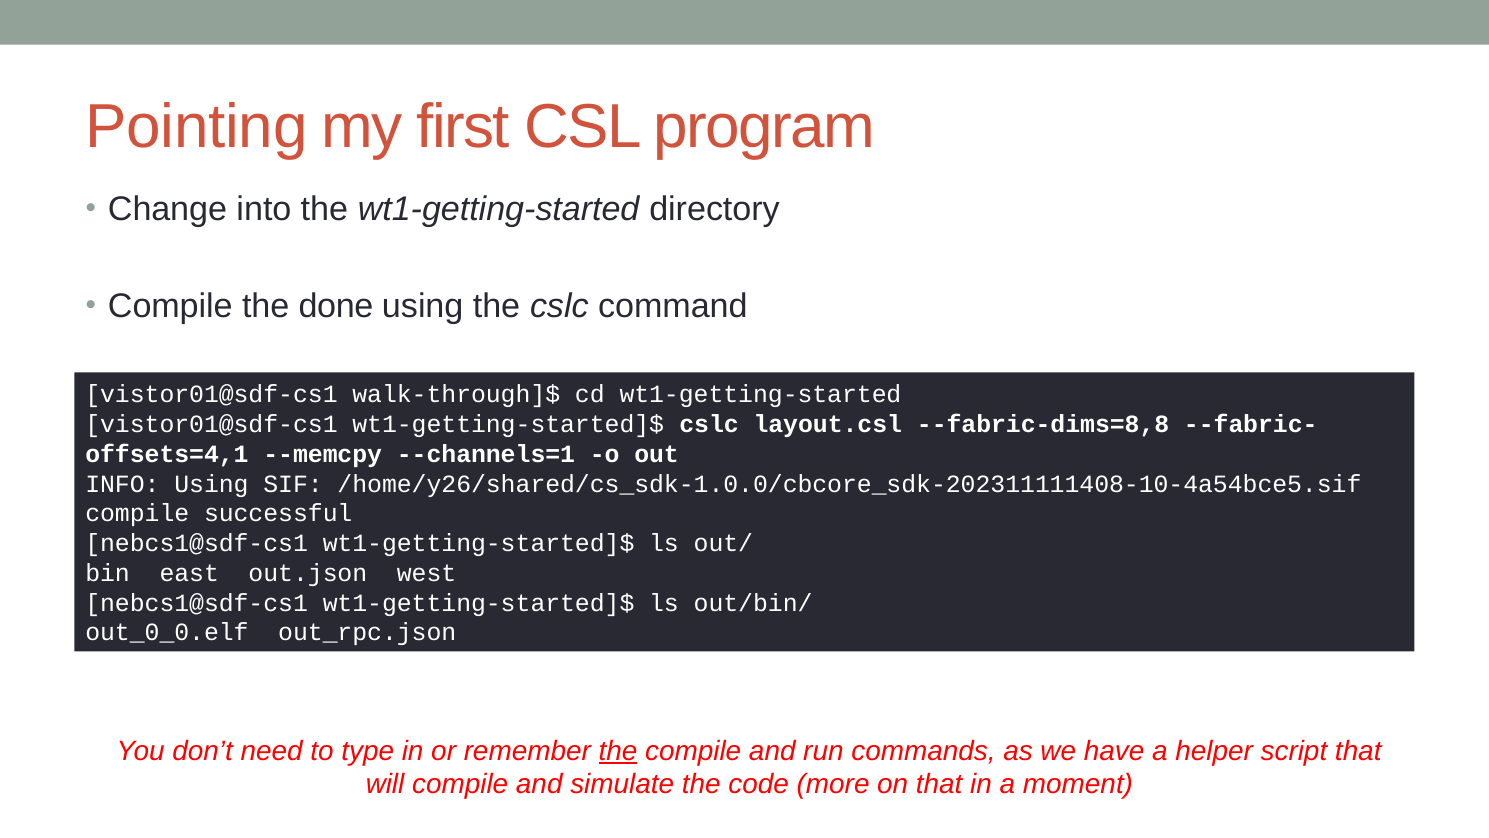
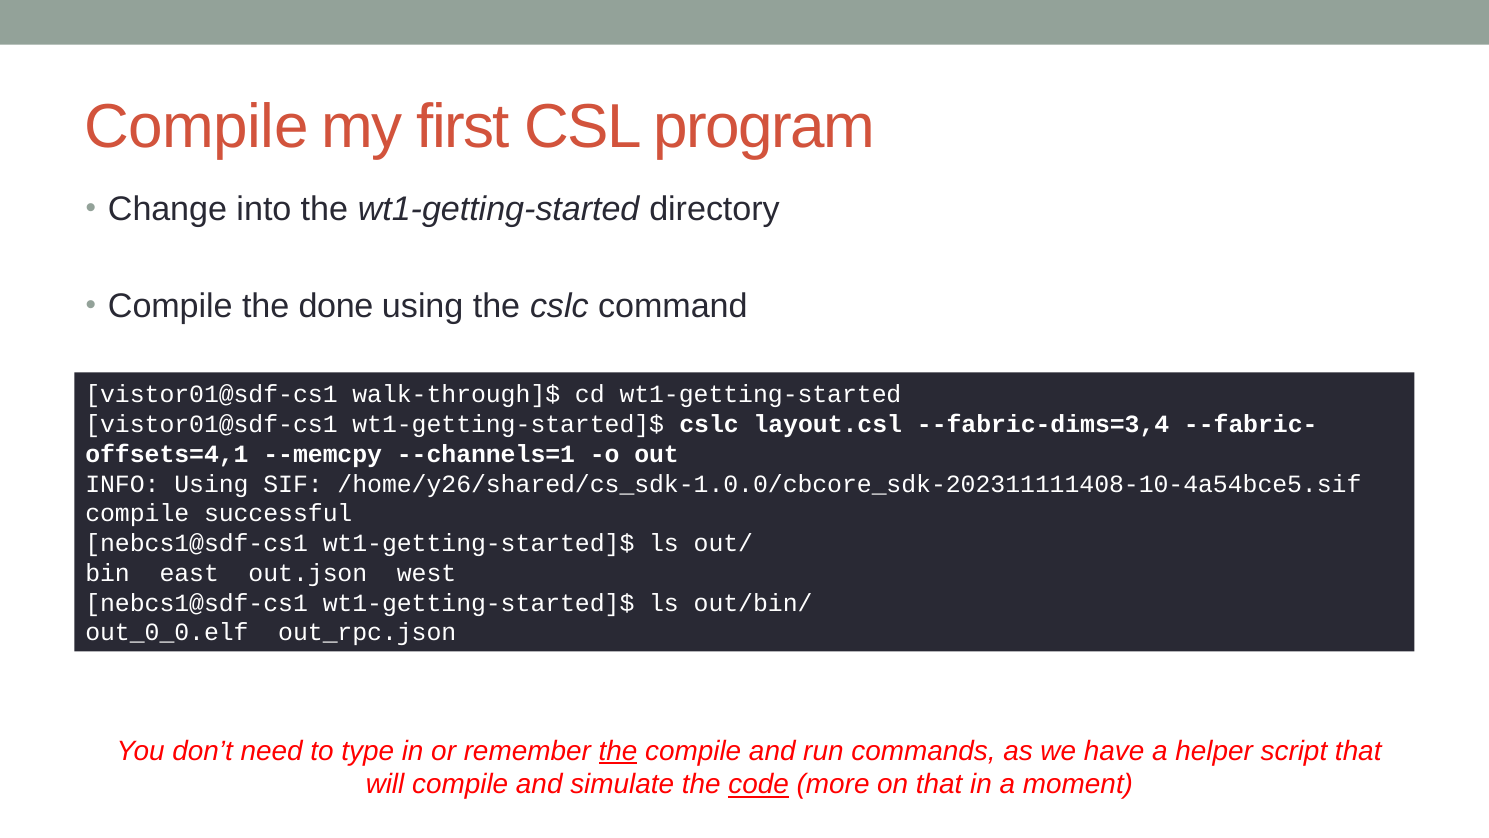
Pointing at (197, 127): Pointing -> Compile
--fabric-dims=8,8: --fabric-dims=8,8 -> --fabric-dims=3,4
code underline: none -> present
